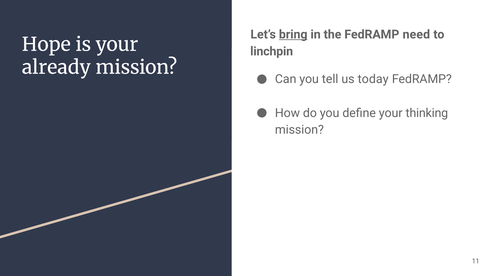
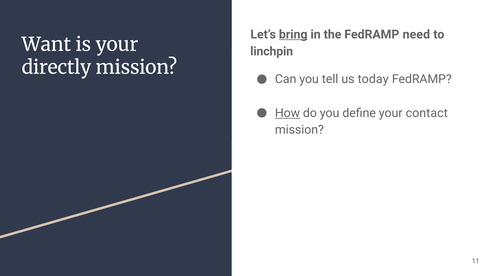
Hope: Hope -> Want
already: already -> directly
How underline: none -> present
thinking: thinking -> contact
